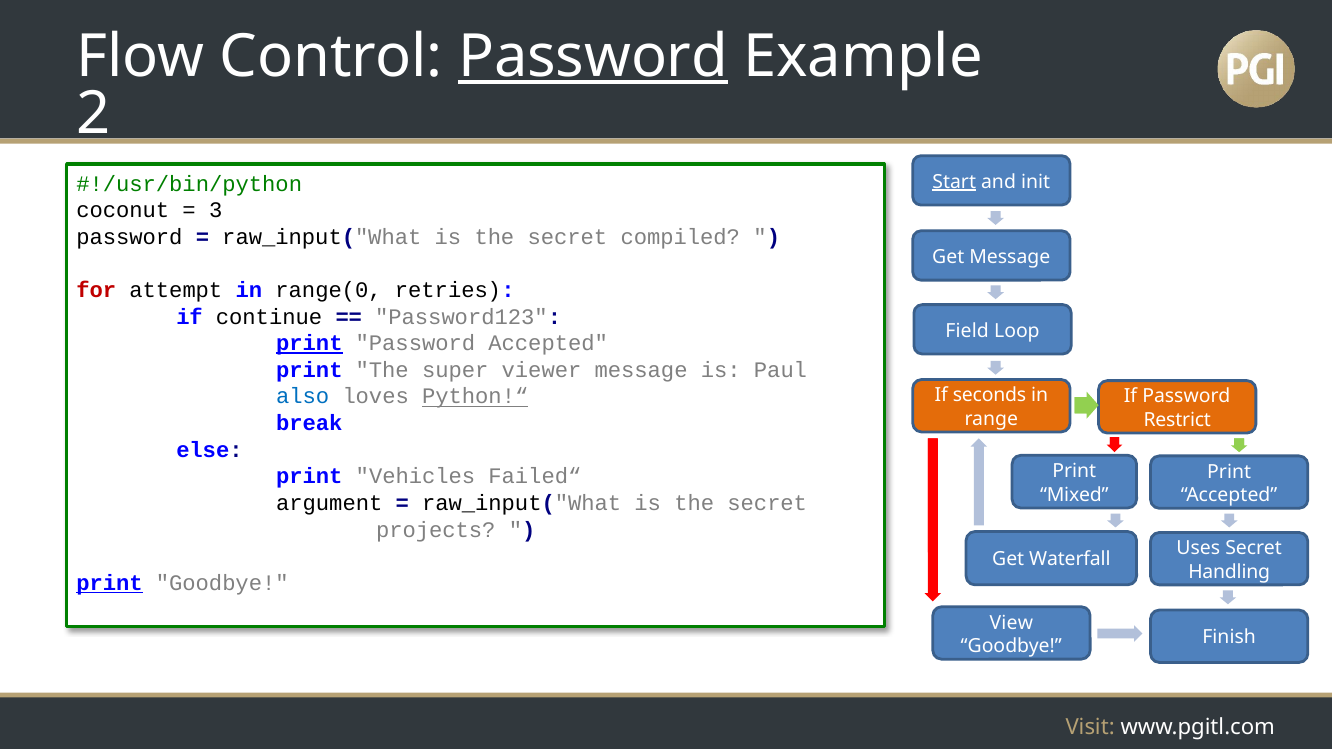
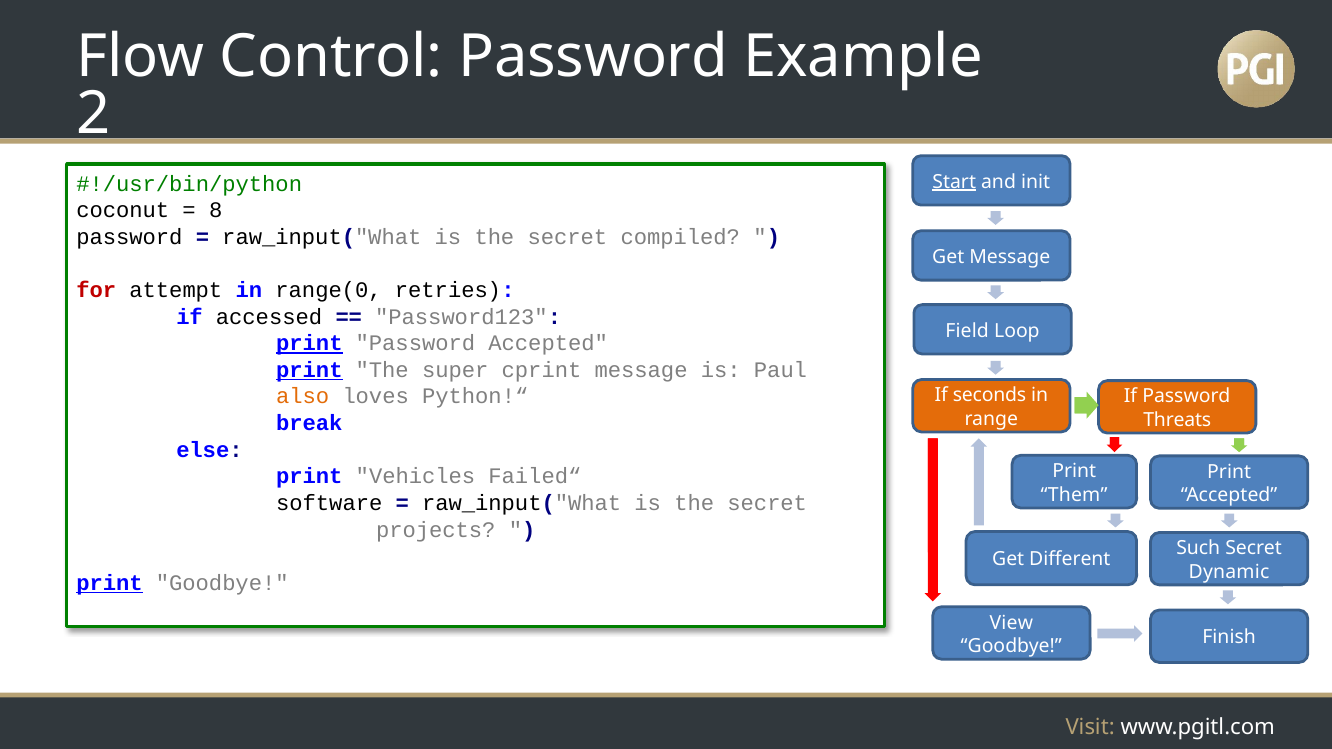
Password at (593, 56) underline: present -> none
3: 3 -> 8
continue: continue -> accessed
print at (309, 370) underline: none -> present
viewer: viewer -> cprint
also colour: blue -> orange
Python!“ underline: present -> none
Restrict: Restrict -> Threats
Mixed: Mixed -> Them
argument: argument -> software
Uses: Uses -> Such
Waterfall: Waterfall -> Different
Handling: Handling -> Dynamic
